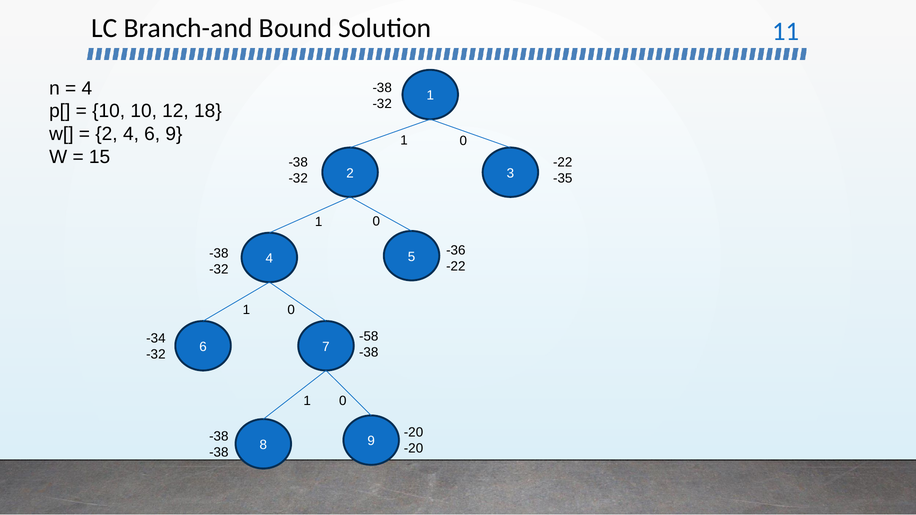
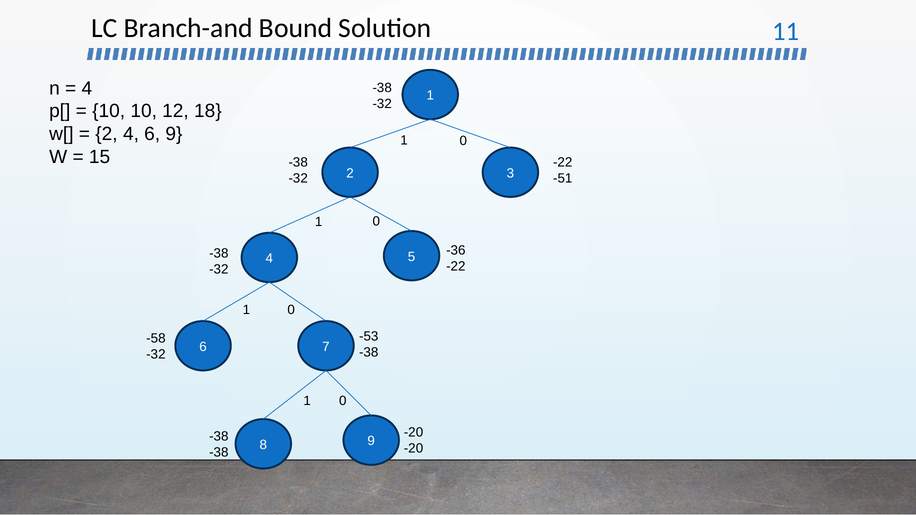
-35: -35 -> -51
-58: -58 -> -53
-34: -34 -> -58
